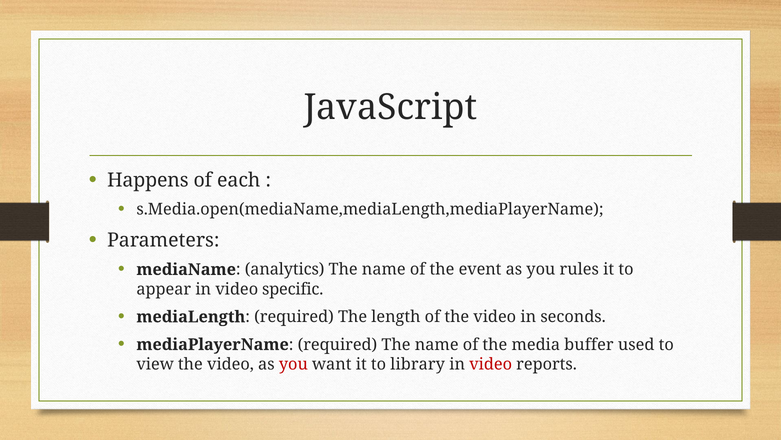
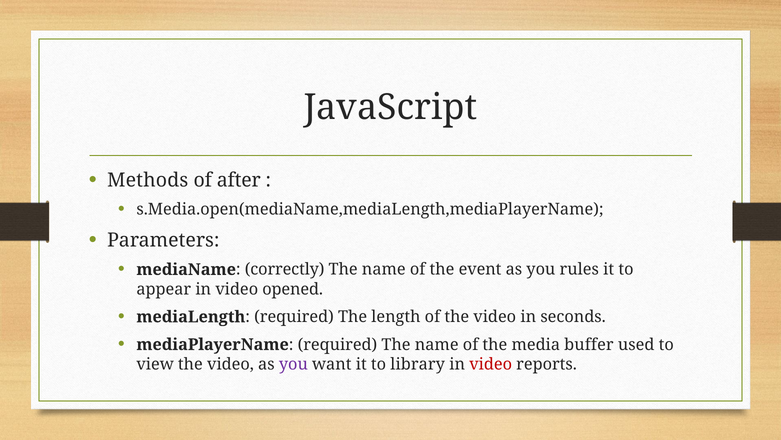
Happens: Happens -> Methods
each: each -> after
analytics: analytics -> correctly
specific: specific -> opened
you at (293, 364) colour: red -> purple
